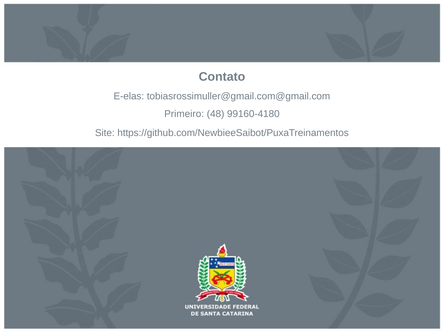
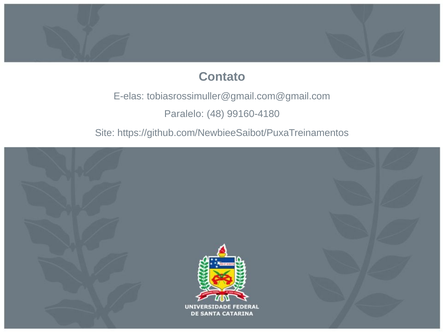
Primeiro: Primeiro -> Paralelo
